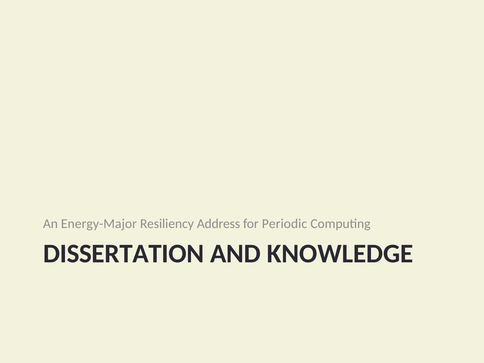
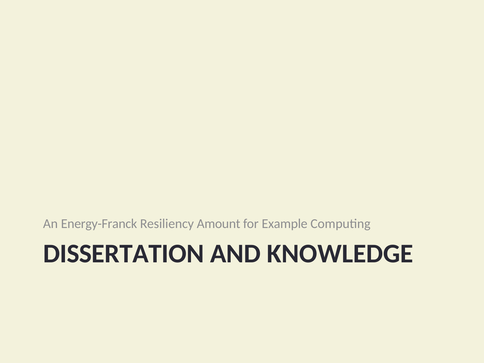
Energy-Major: Energy-Major -> Energy-Franck
Address: Address -> Amount
Periodic: Periodic -> Example
